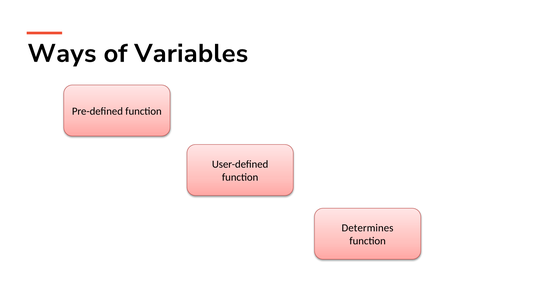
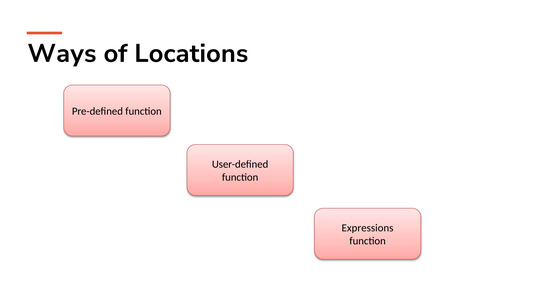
Variables: Variables -> Locations
Determines: Determines -> Expressions
